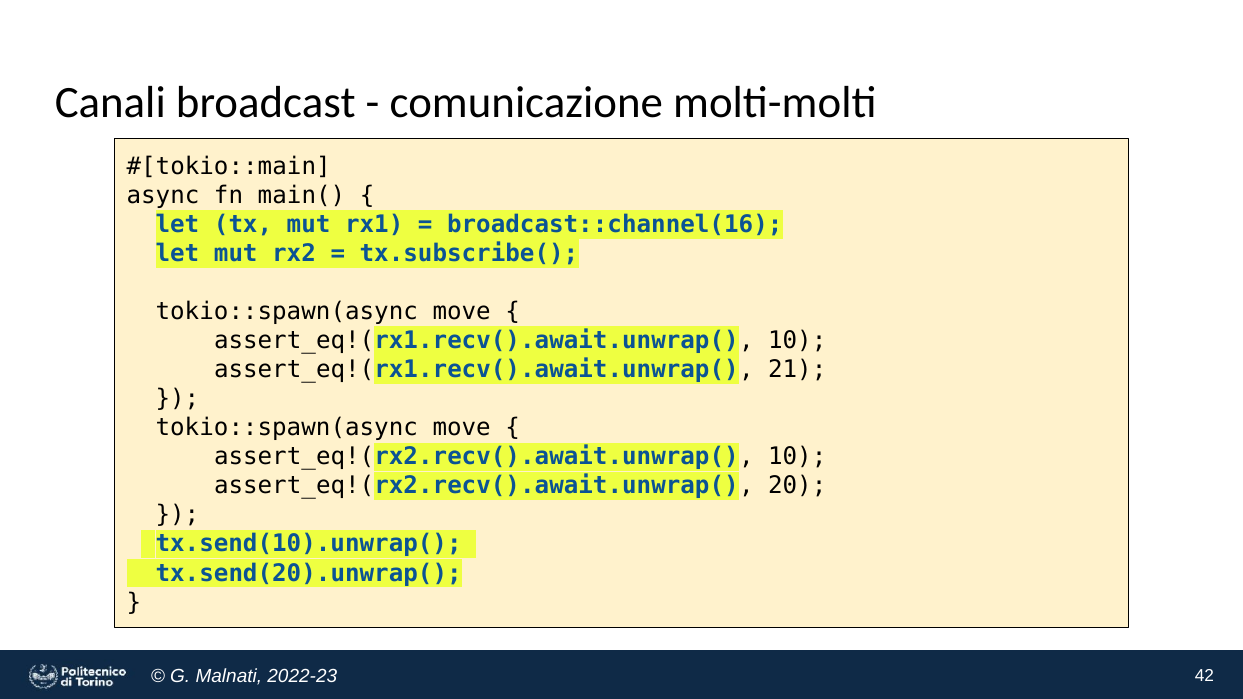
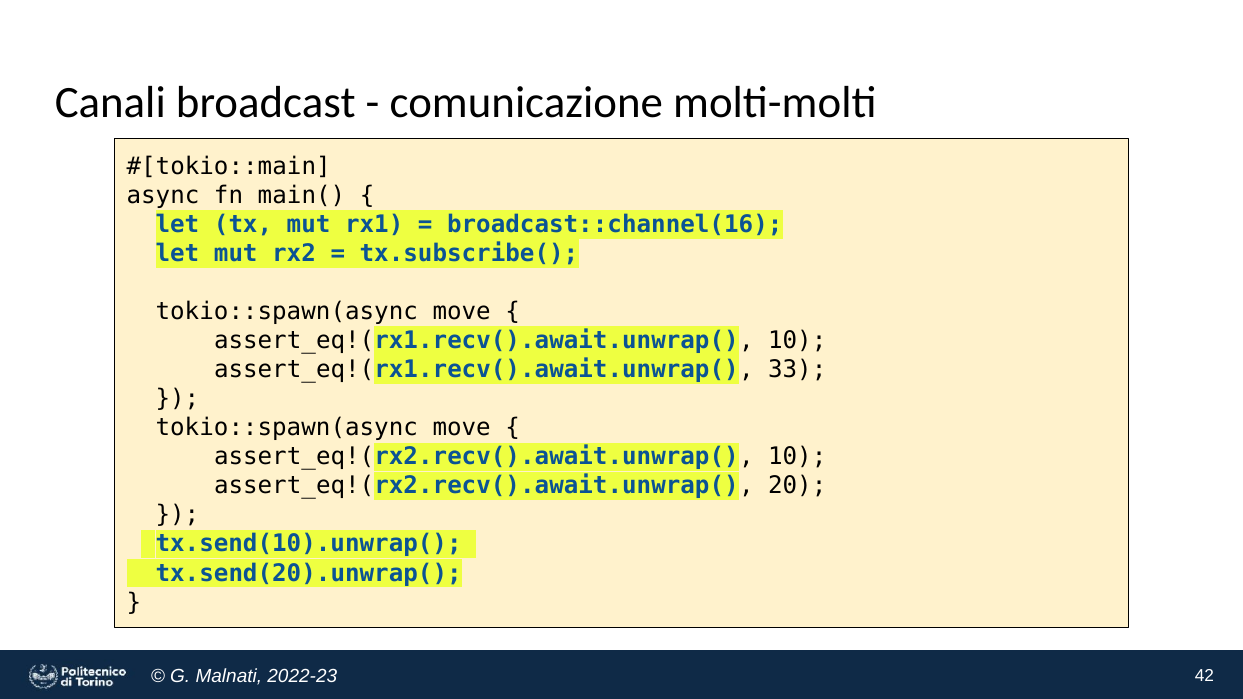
21: 21 -> 33
